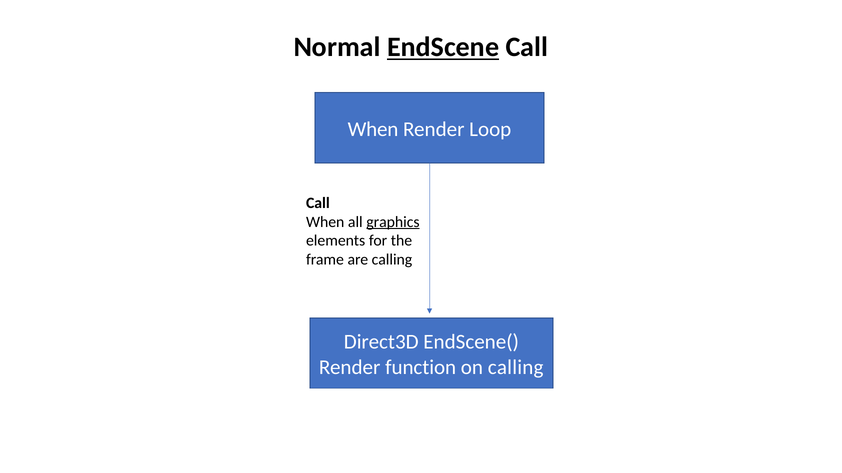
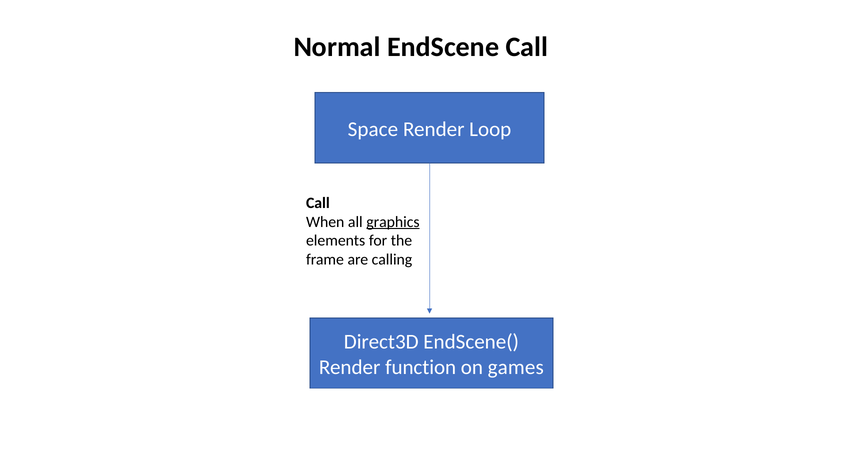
EndScene underline: present -> none
When at (373, 129): When -> Space
on calling: calling -> games
